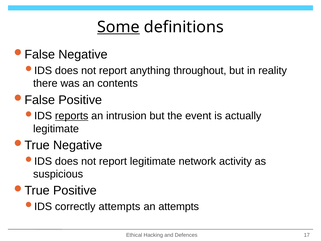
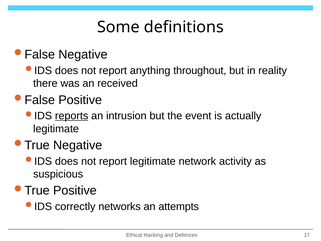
Some underline: present -> none
contents: contents -> received
correctly attempts: attempts -> networks
